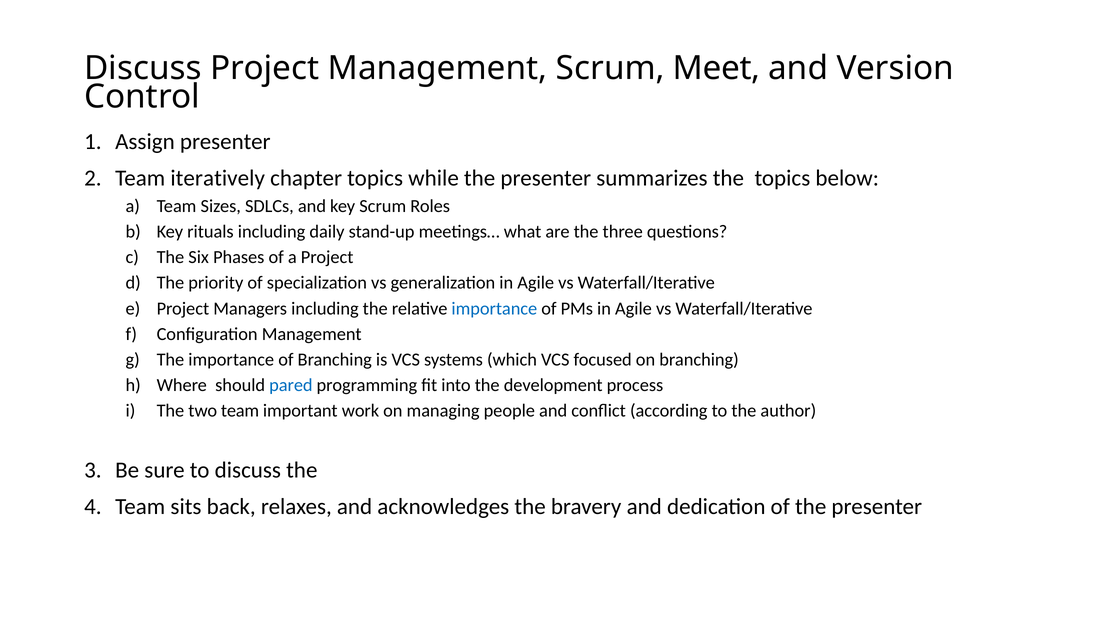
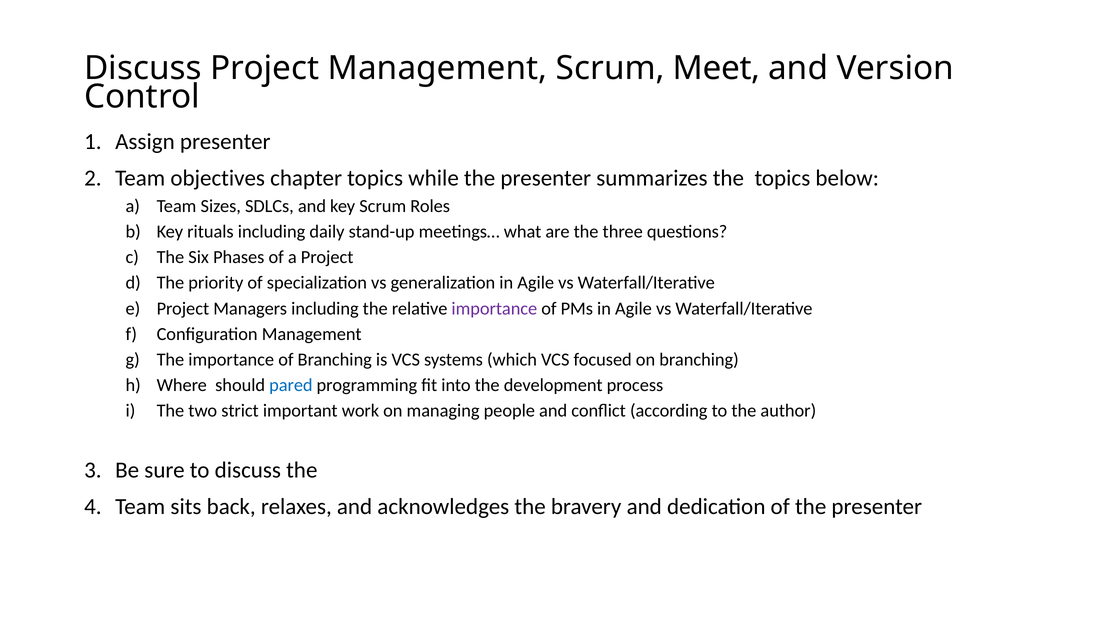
iteratively: iteratively -> objectives
importance at (494, 308) colour: blue -> purple
two team: team -> strict
